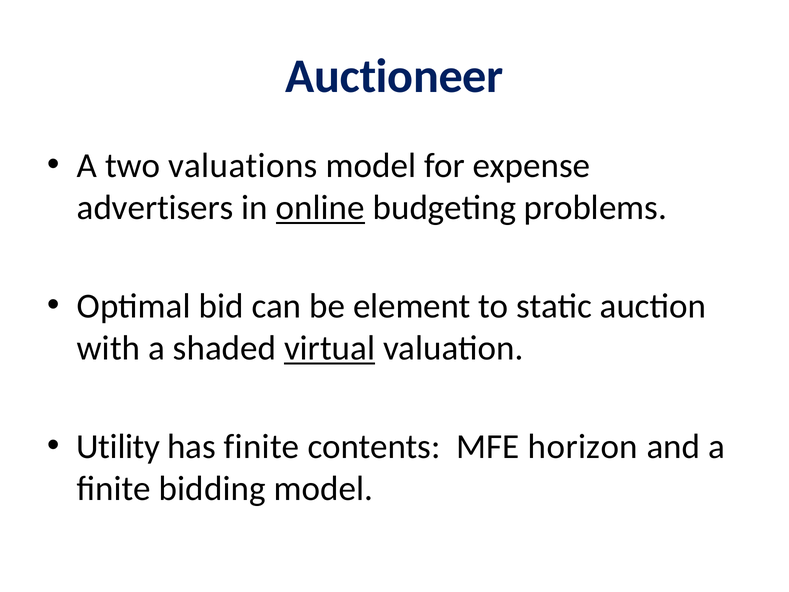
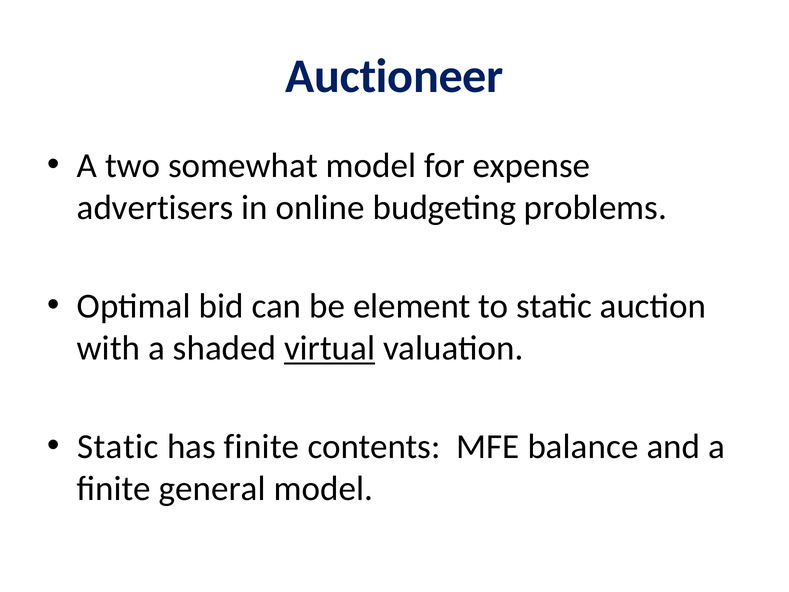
valuations: valuations -> somewhat
online underline: present -> none
Utility at (118, 446): Utility -> Static
horizon: horizon -> balance
bidding: bidding -> general
